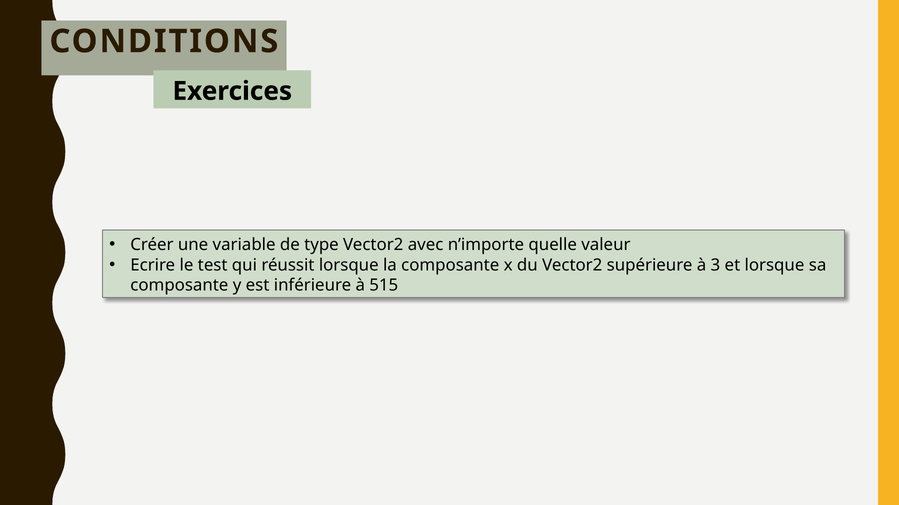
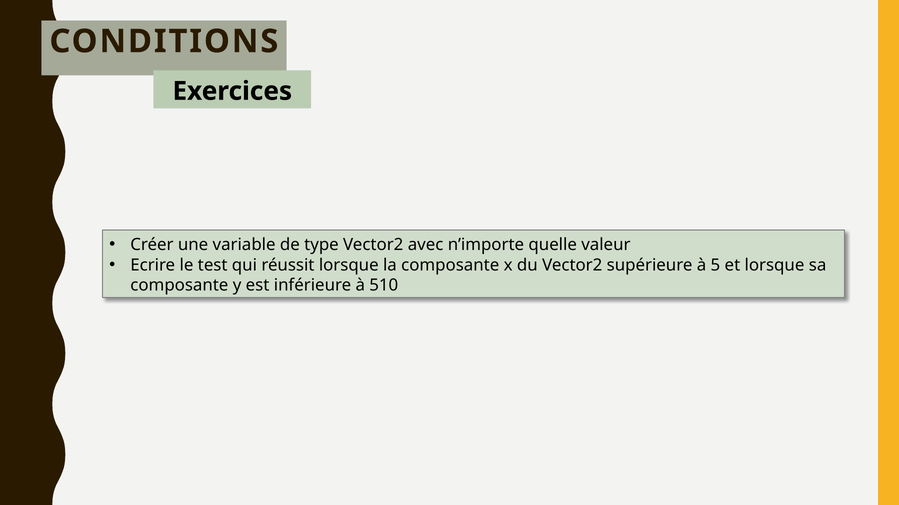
3: 3 -> 5
515: 515 -> 510
